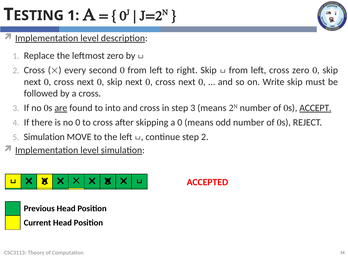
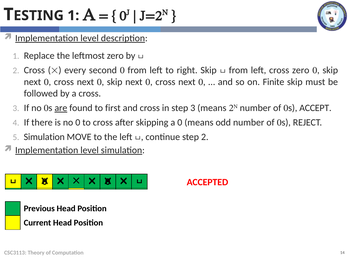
Write: Write -> Finite
into: into -> first
ACCEPT underline: present -> none
